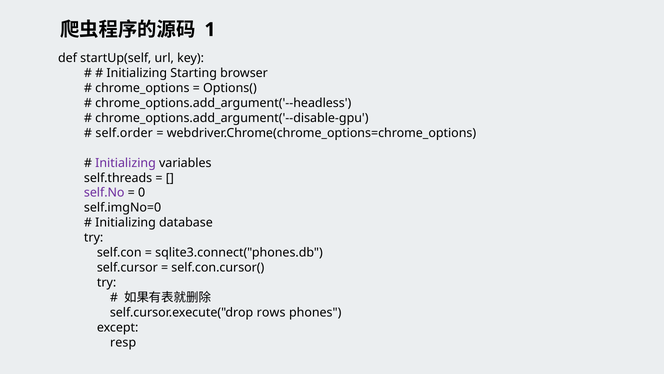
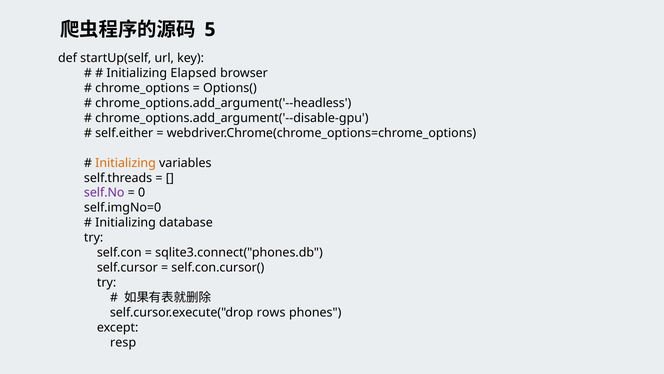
1: 1 -> 5
Starting: Starting -> Elapsed
self.order: self.order -> self.either
Initializing at (126, 163) colour: purple -> orange
